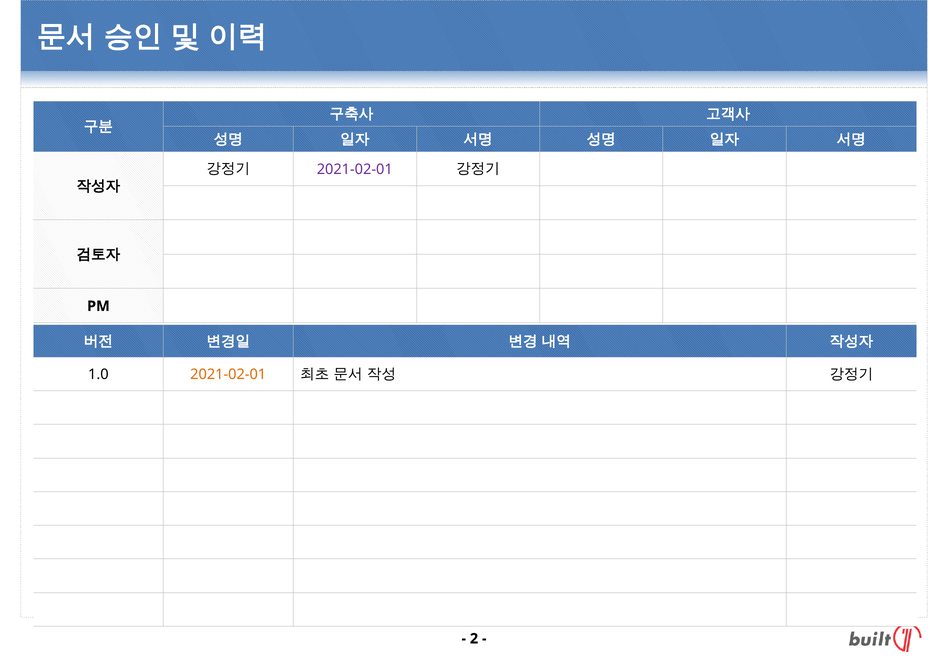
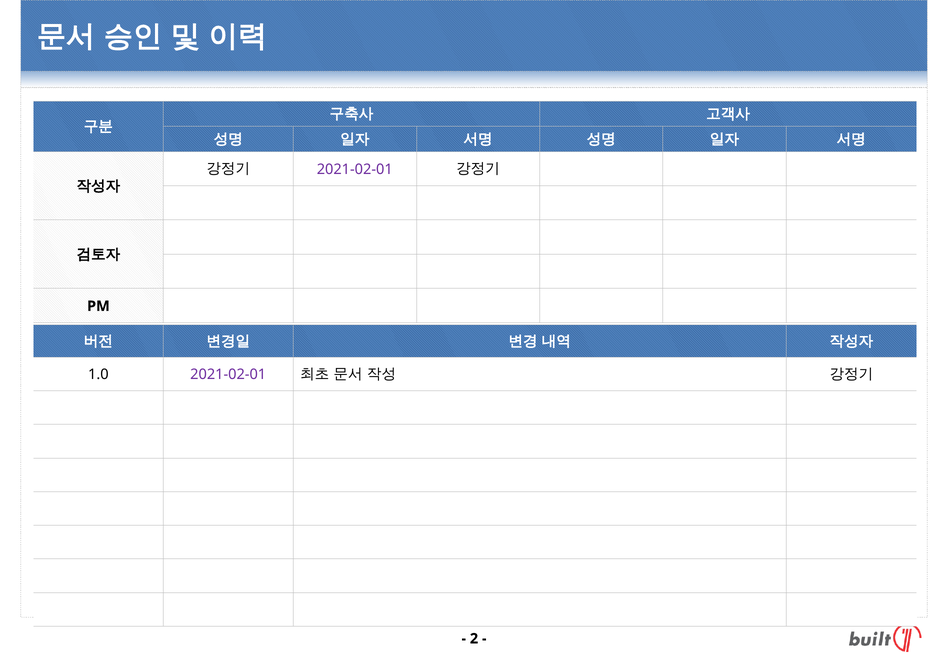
2021-02-01 at (228, 375) colour: orange -> purple
